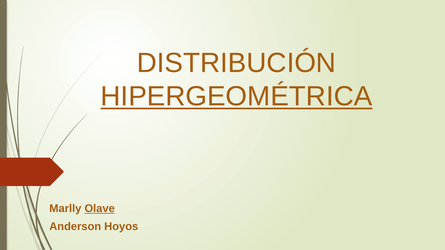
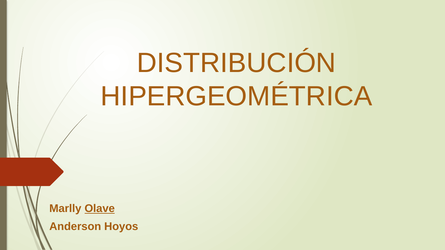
HIPERGEOMÉTRICA underline: present -> none
